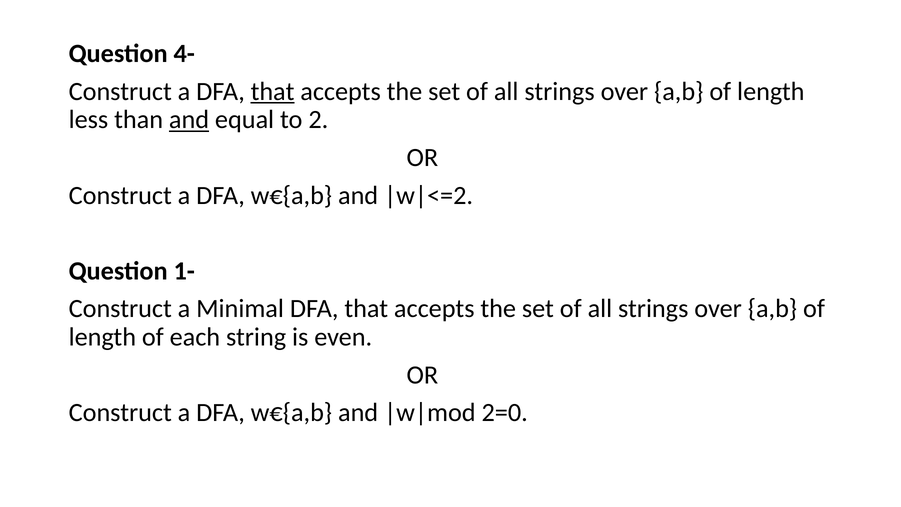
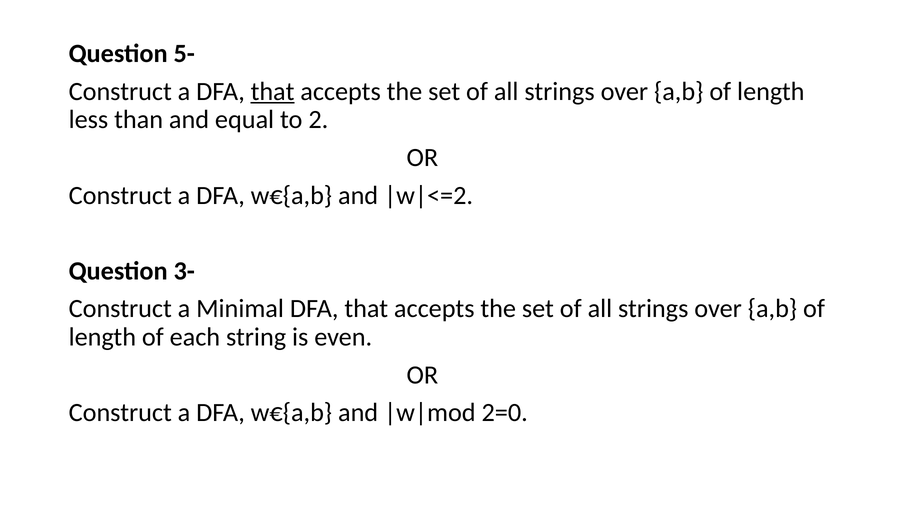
4-: 4- -> 5-
and at (189, 120) underline: present -> none
1-: 1- -> 3-
